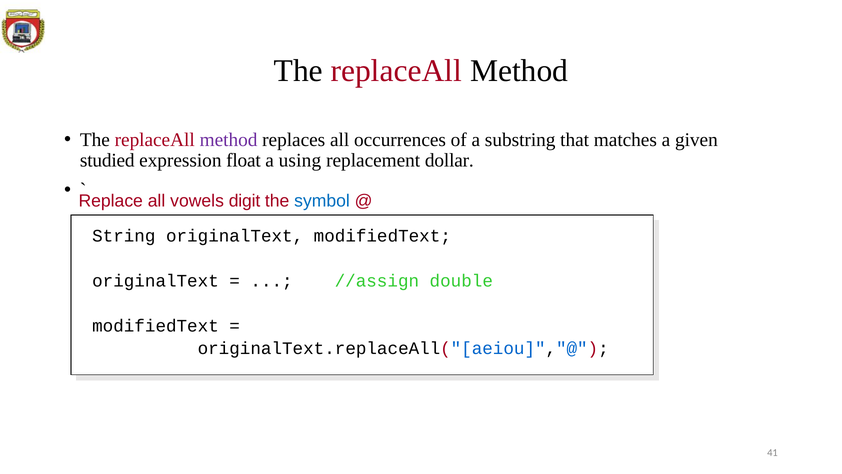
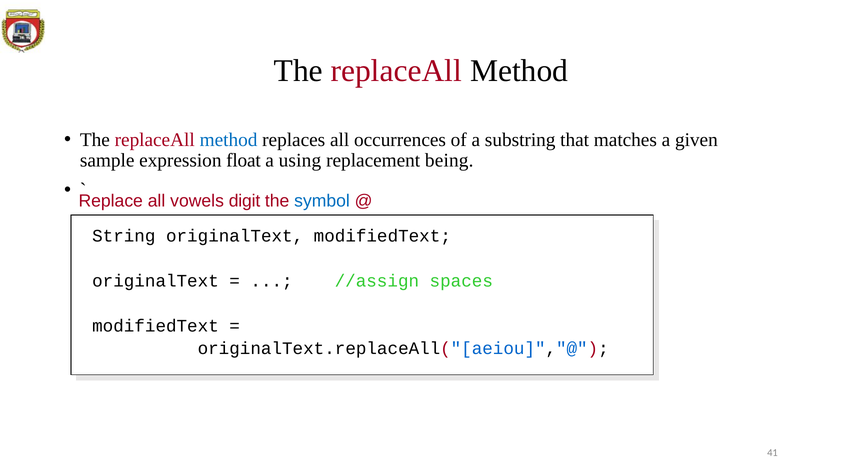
method at (229, 140) colour: purple -> blue
studied: studied -> sample
dollar: dollar -> being
double: double -> spaces
